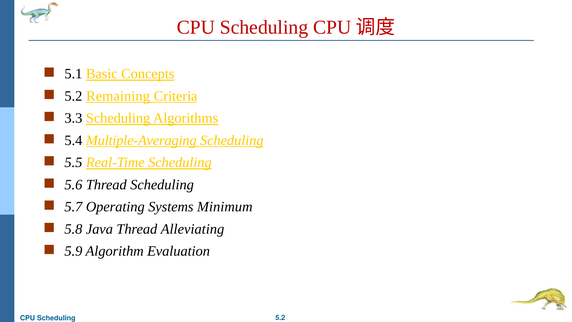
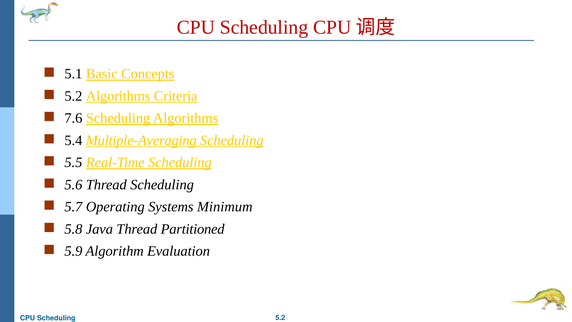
5.2 Remaining: Remaining -> Algorithms
3.3: 3.3 -> 7.6
Alleviating: Alleviating -> Partitioned
